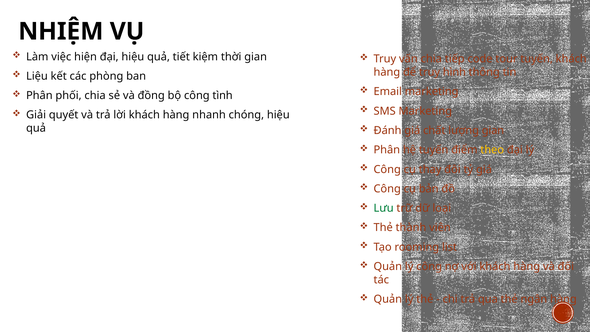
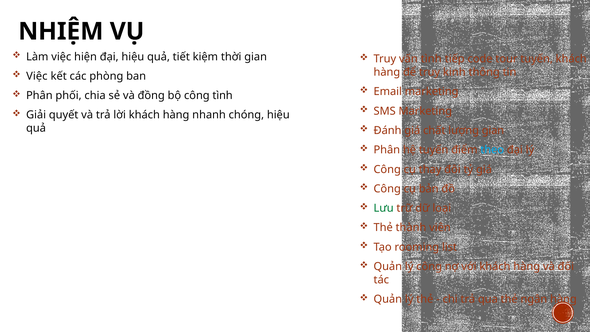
vấn chia: chia -> tình
hình: hình -> kinh
Liệu at (37, 76): Liệu -> Việc
theo colour: yellow -> light blue
